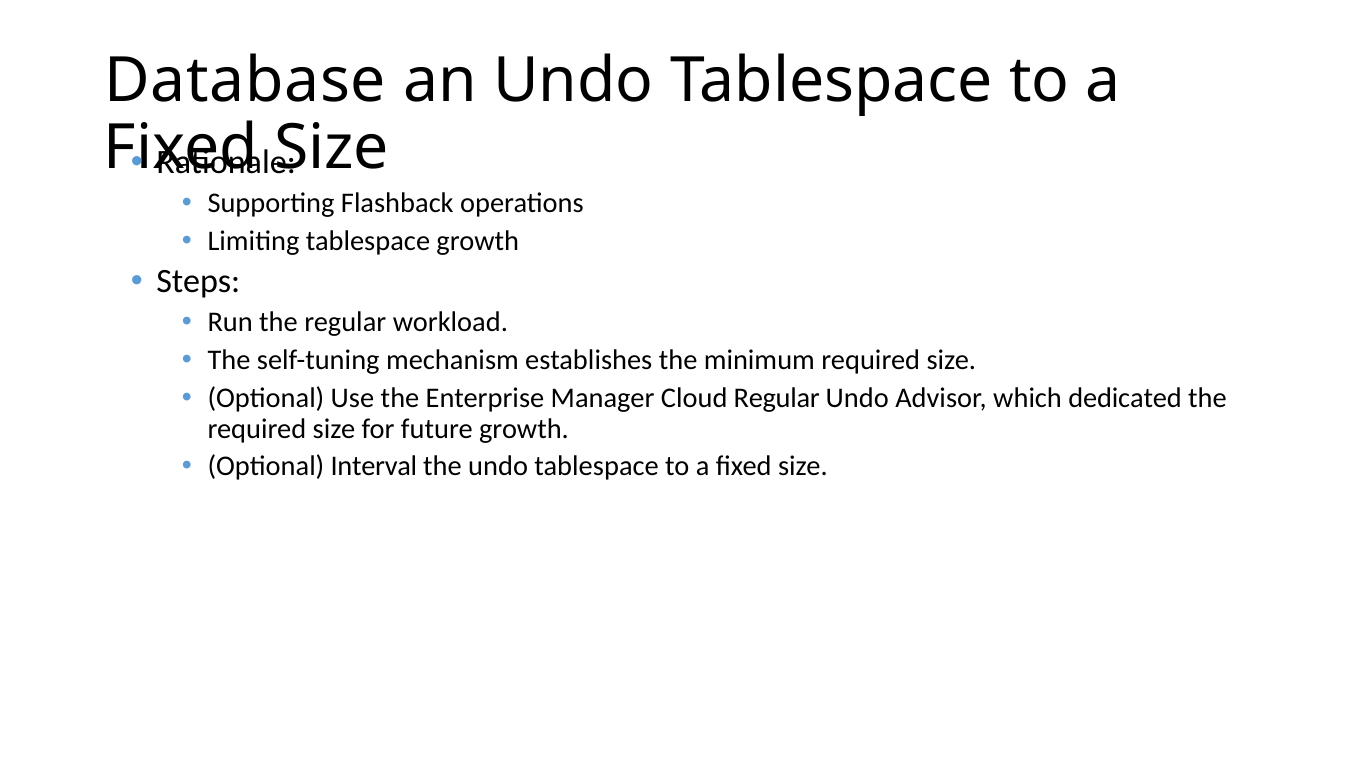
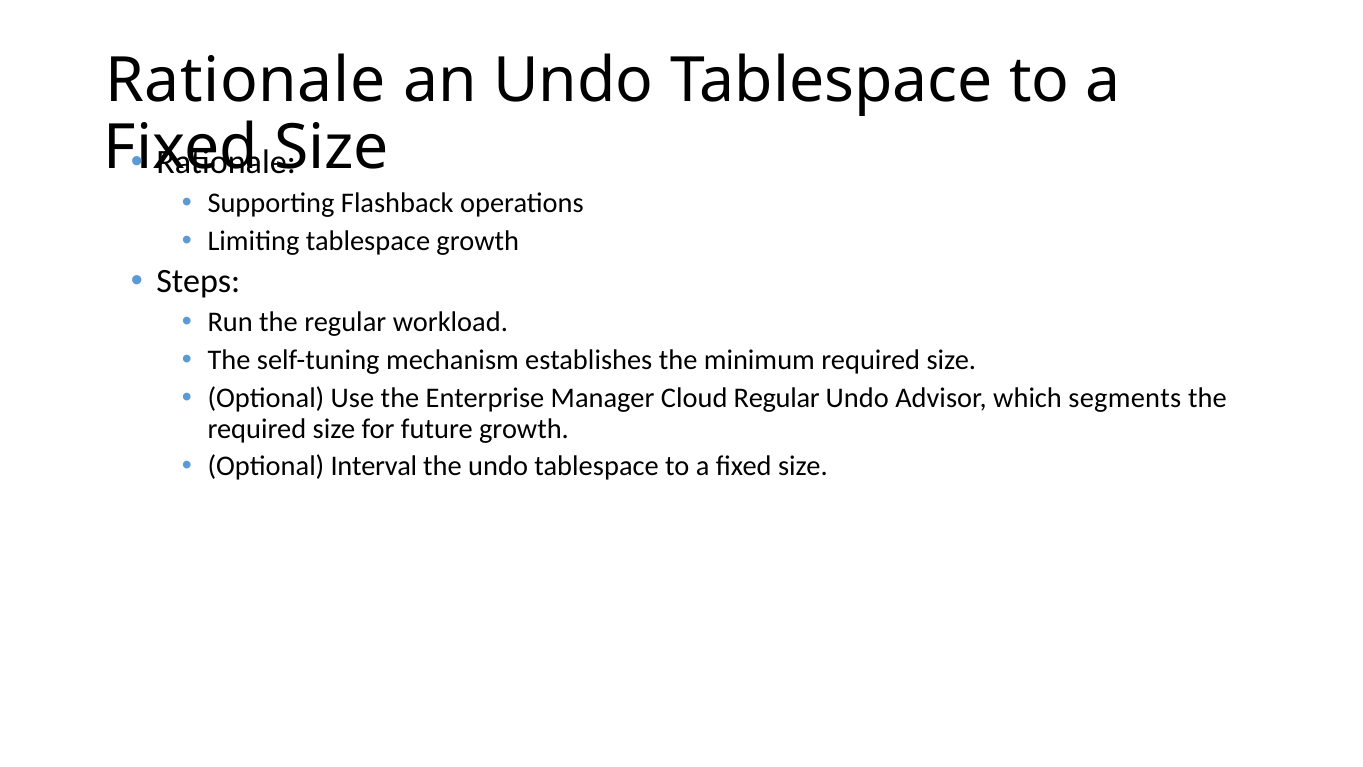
Database at (245, 81): Database -> Rationale
dedicated: dedicated -> segments
